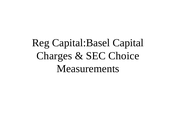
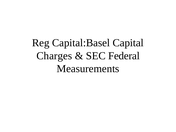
Choice: Choice -> Federal
